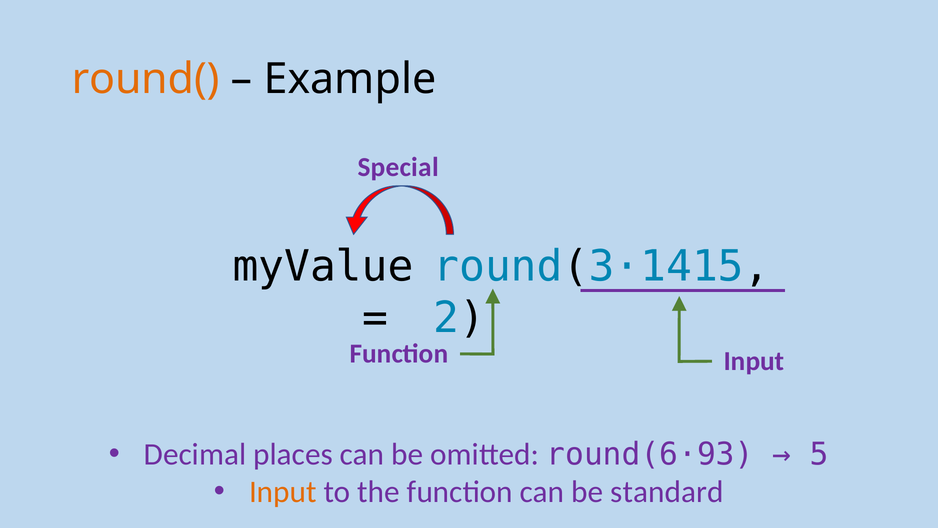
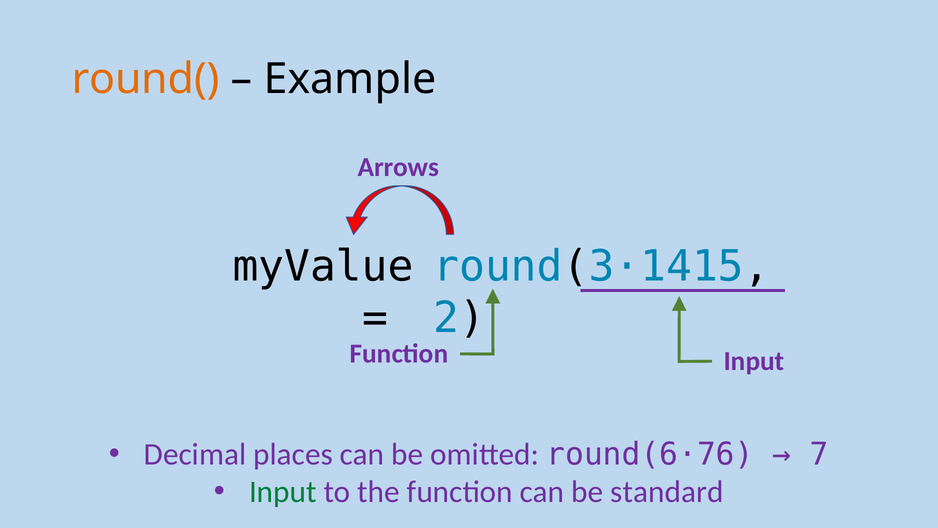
Special: Special -> Arrows
round(6·93: round(6·93 -> round(6·76
5: 5 -> 7
Input at (283, 492) colour: orange -> green
